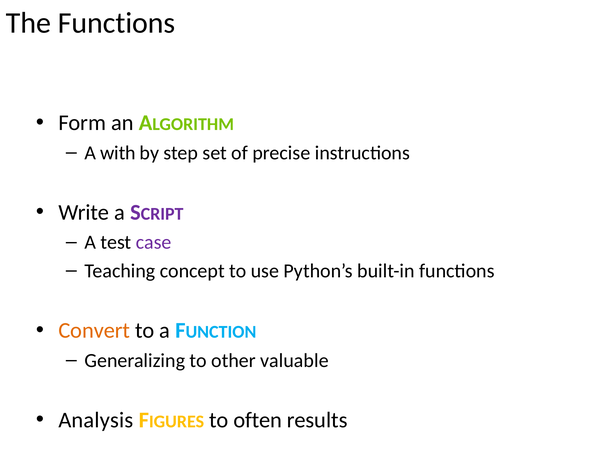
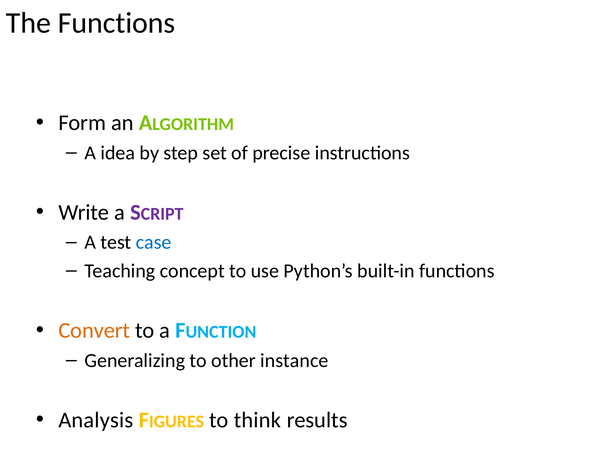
with: with -> idea
case colour: purple -> blue
valuable: valuable -> instance
often: often -> think
